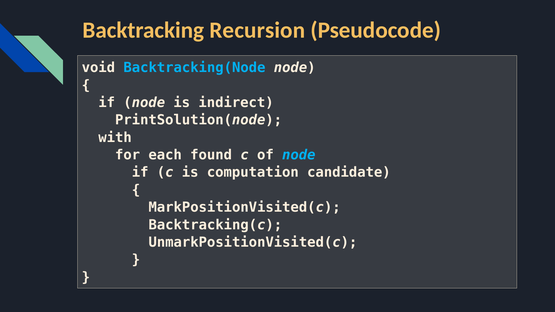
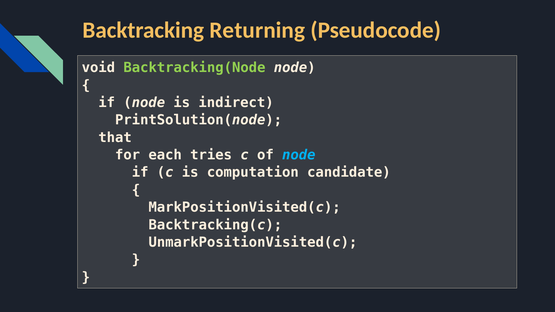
Recursion: Recursion -> Returning
Backtracking(Node colour: light blue -> light green
with: with -> that
found: found -> tries
